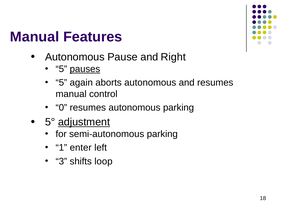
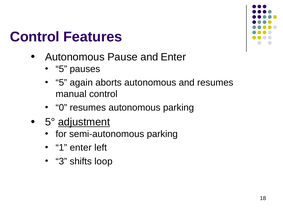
Manual at (35, 37): Manual -> Control
and Right: Right -> Enter
pauses underline: present -> none
